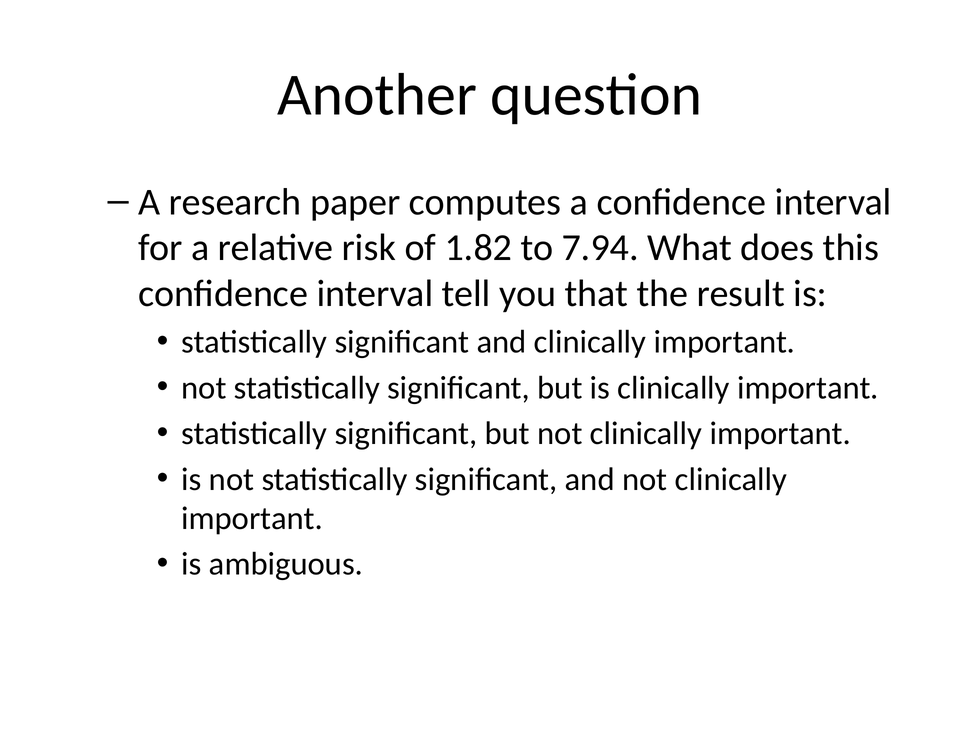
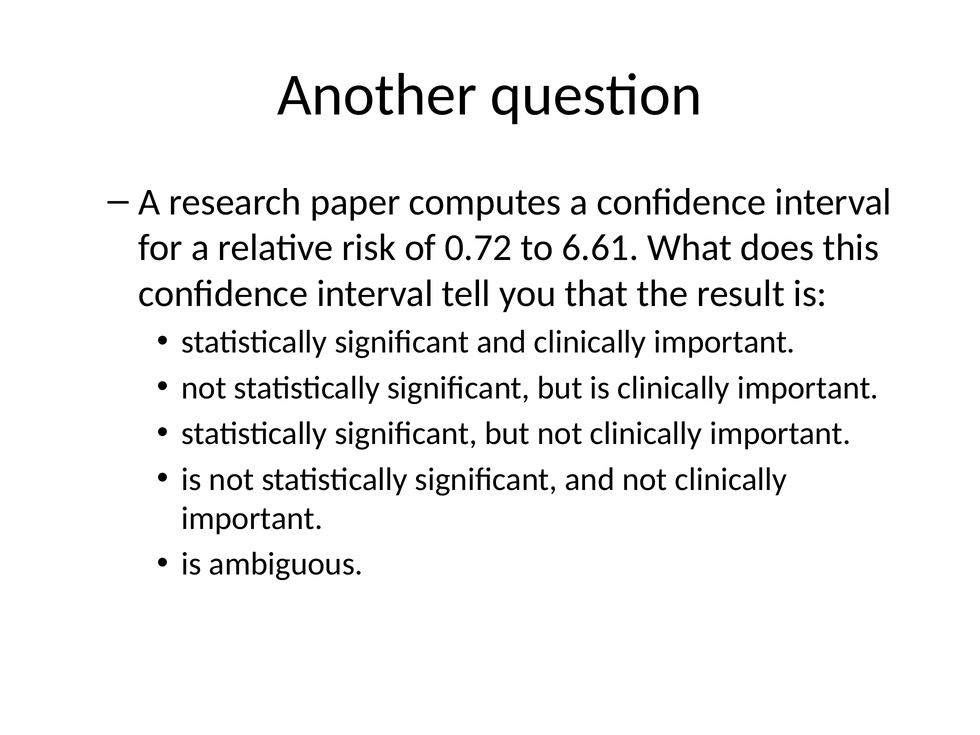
1.82: 1.82 -> 0.72
7.94: 7.94 -> 6.61
